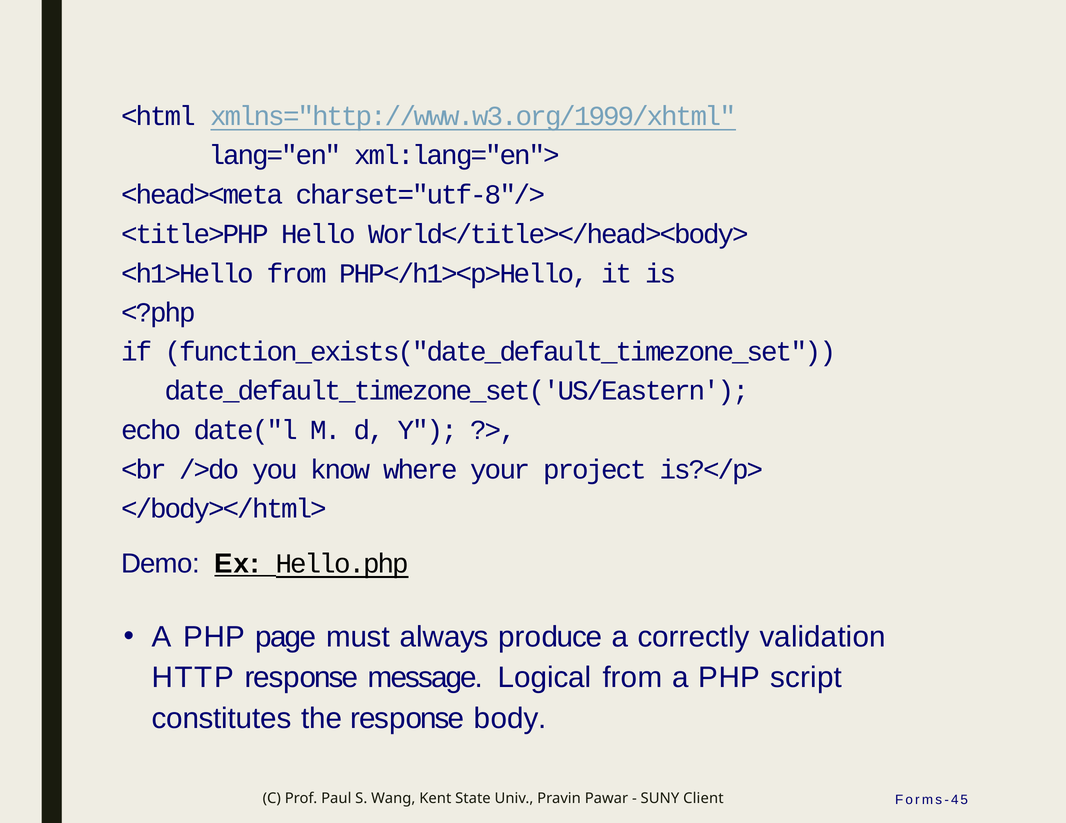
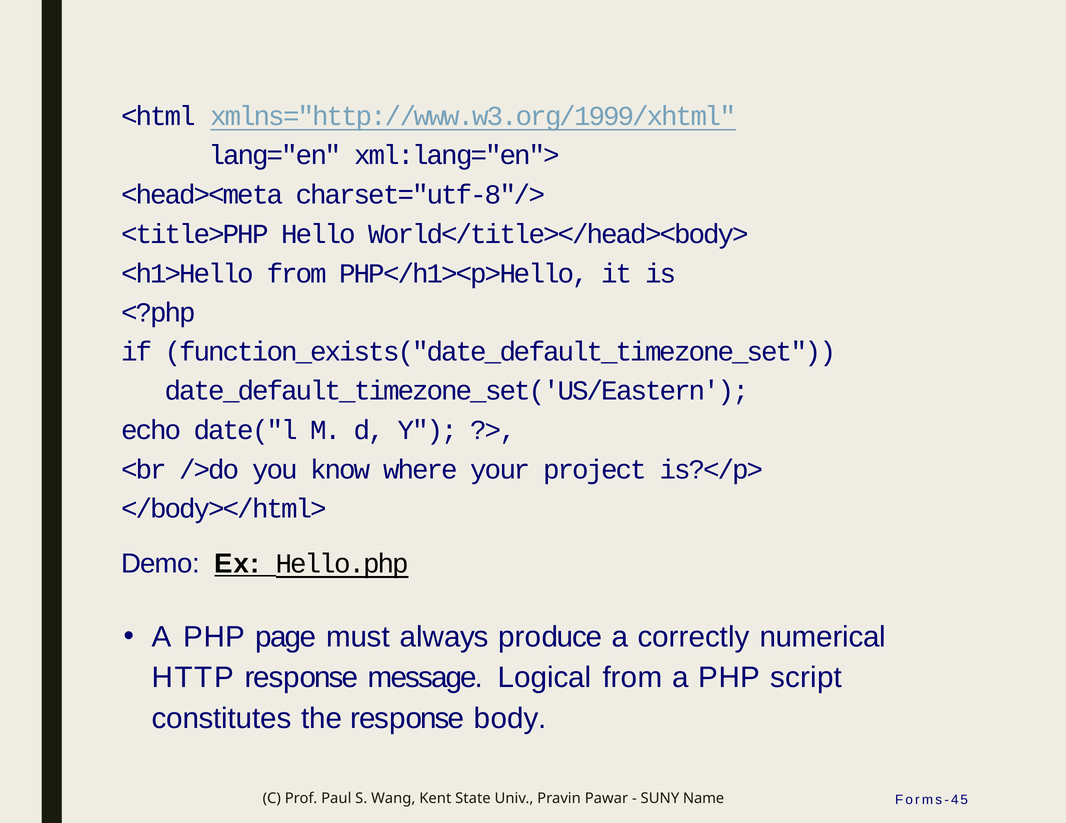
validation: validation -> numerical
Client: Client -> Name
